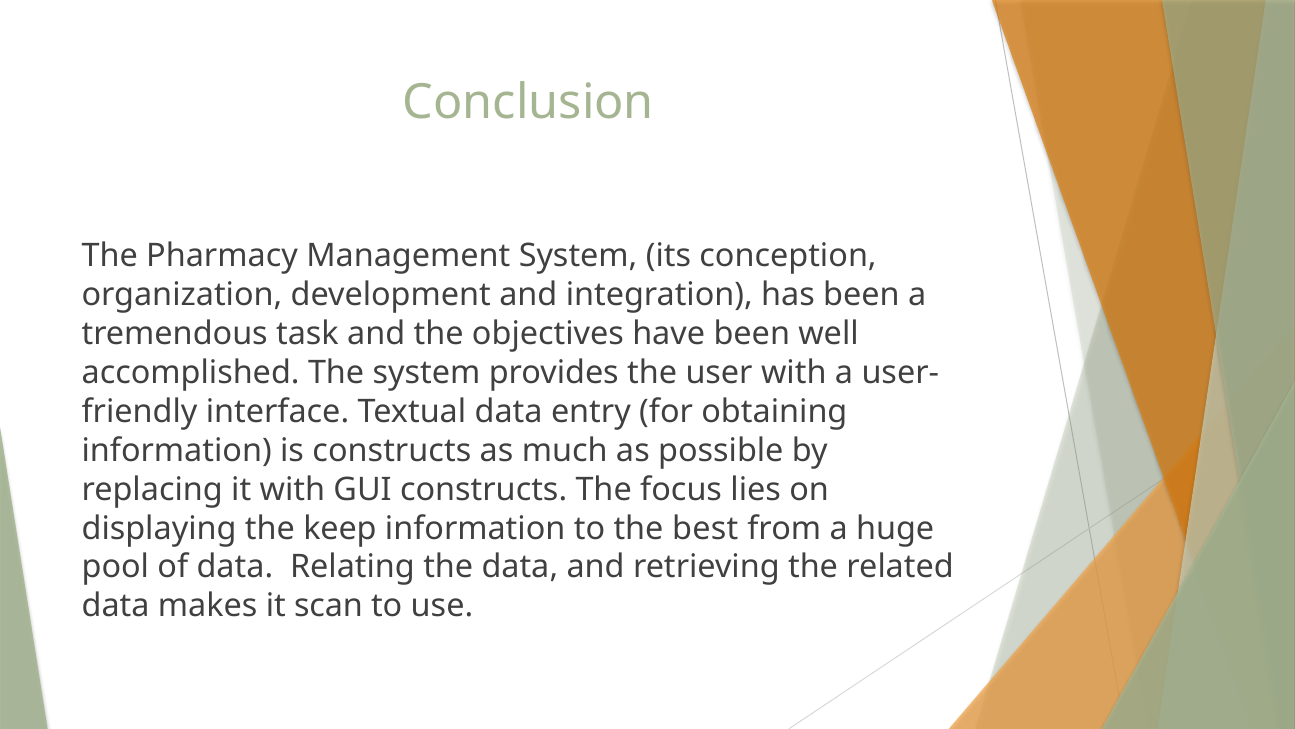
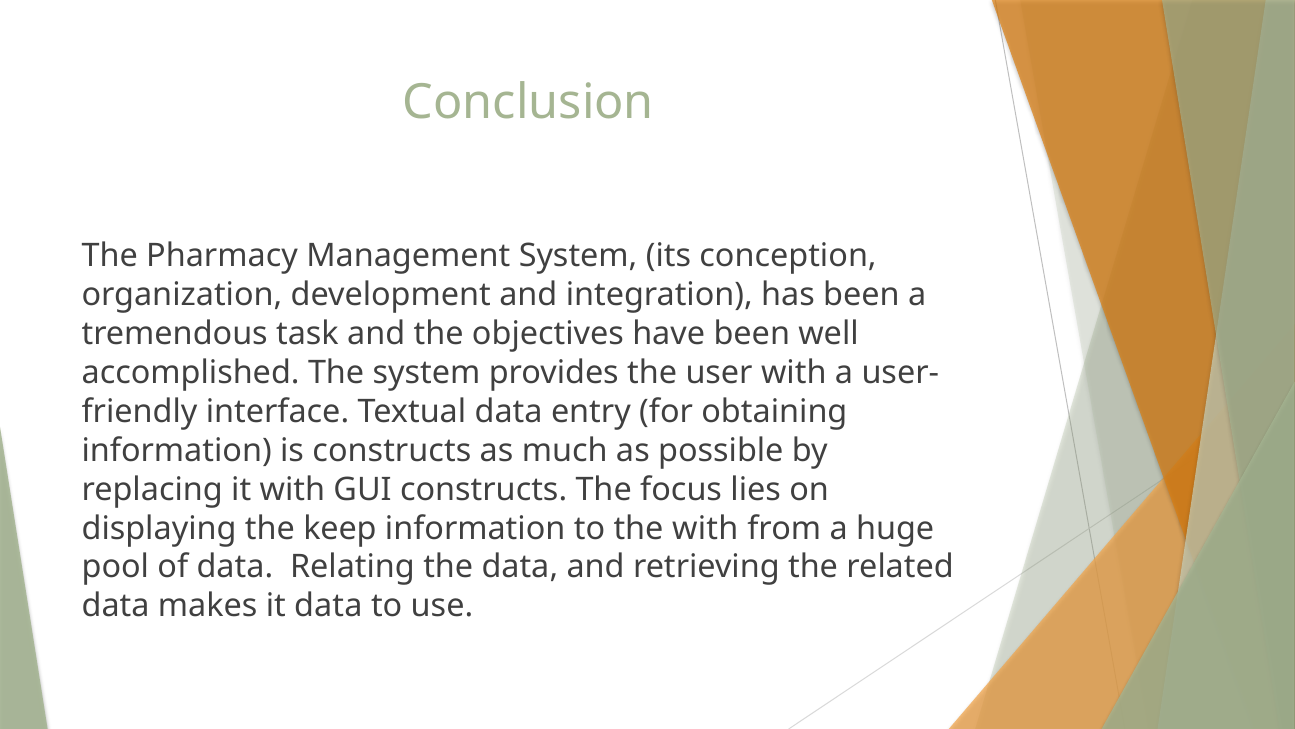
the best: best -> with
it scan: scan -> data
